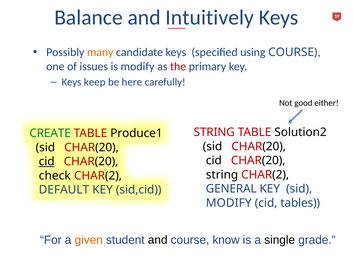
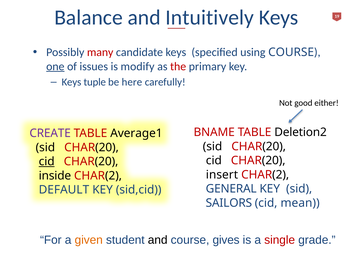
many colour: orange -> red
one underline: none -> present
keep: keep -> tuple
STRING at (214, 132): STRING -> BNAME
Solution2: Solution2 -> Deletion2
CREATE colour: green -> purple
Produce1: Produce1 -> Average1
string at (222, 175): string -> insert
check: check -> inside
MODIFY at (229, 203): MODIFY -> SAILORS
tables: tables -> mean
know: know -> gives
single colour: black -> red
